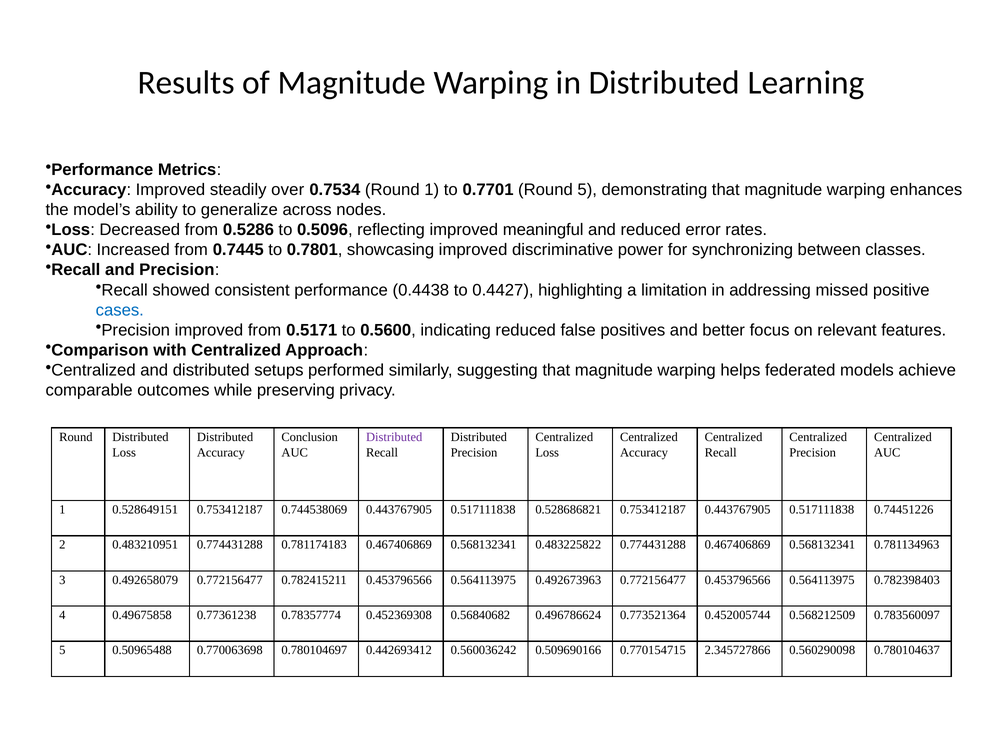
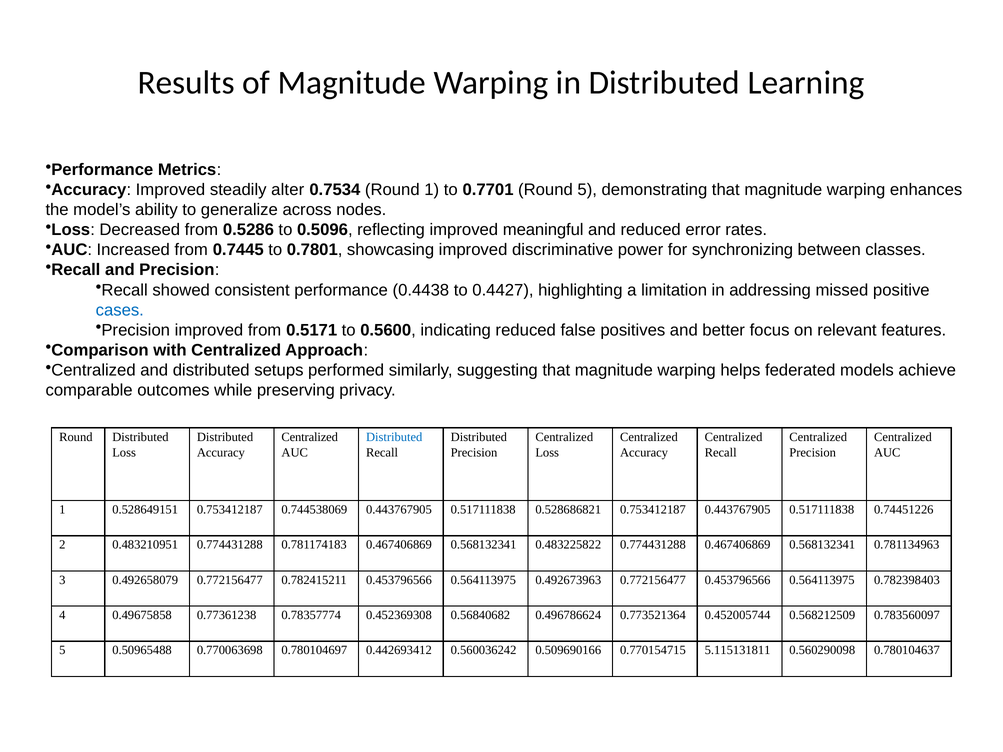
over: over -> alter
Conclusion at (310, 437): Conclusion -> Centralized
Distributed at (394, 437) colour: purple -> blue
2.345727866: 2.345727866 -> 5.115131811
